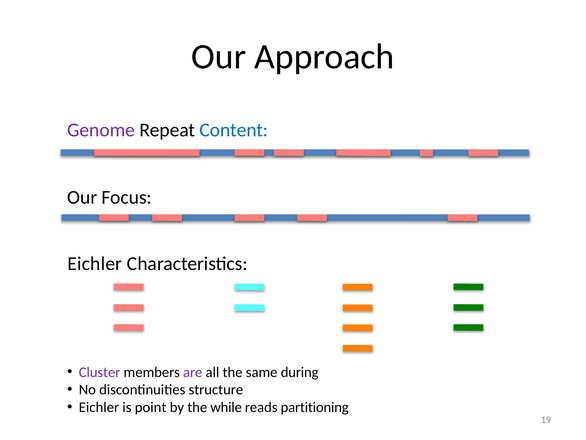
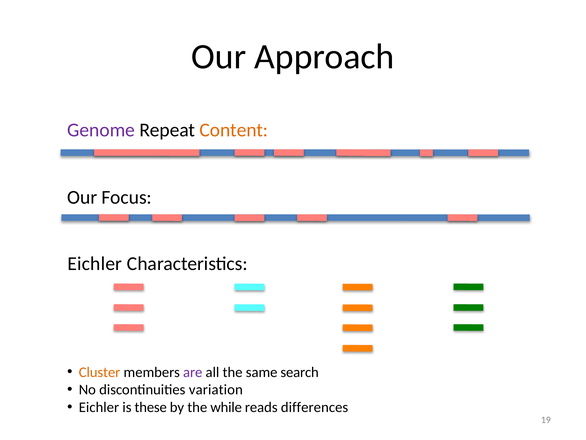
Content colour: blue -> orange
Cluster colour: purple -> orange
during: during -> search
structure: structure -> variation
point: point -> these
partitioning: partitioning -> differences
